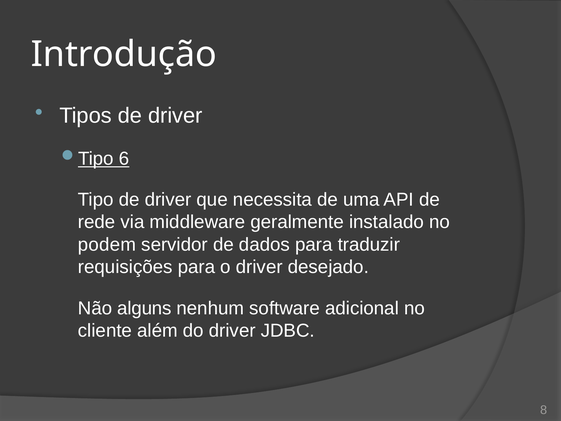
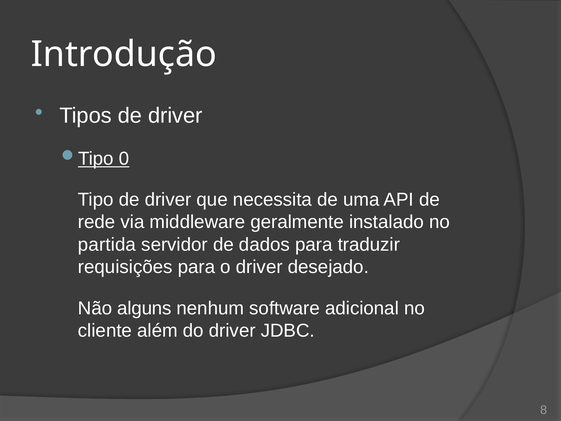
6: 6 -> 0
podem: podem -> partida
